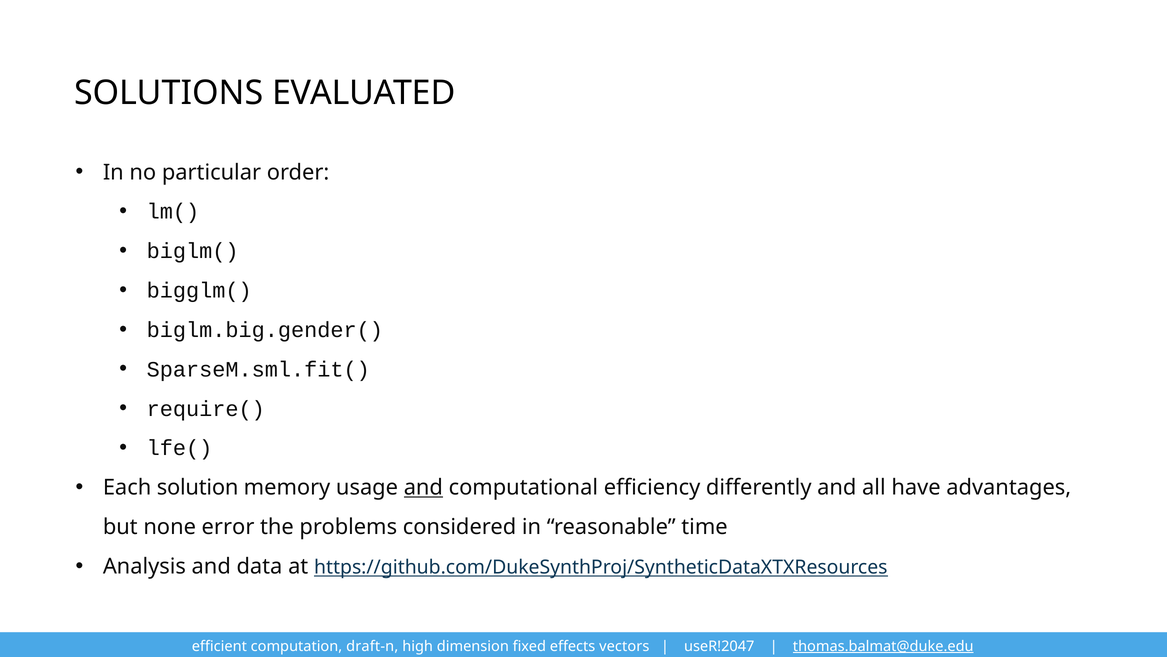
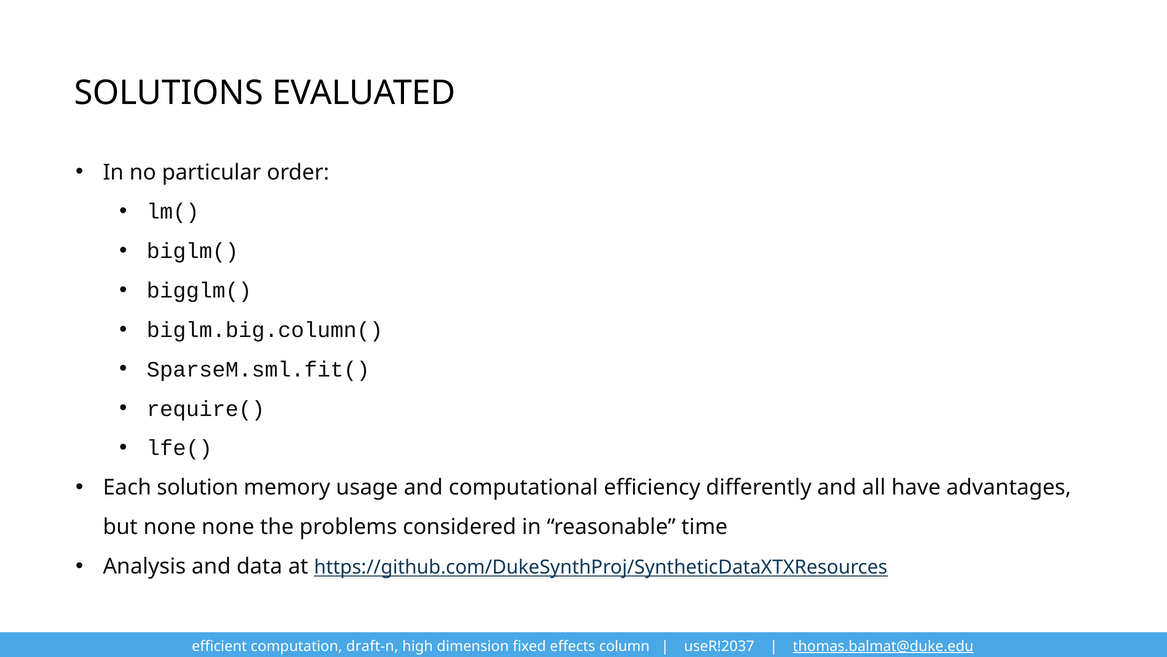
biglm.big.gender(: biglm.big.gender( -> biglm.big.column(
and at (423, 487) underline: present -> none
none error: error -> none
vectors: vectors -> column
useR!2047: useR!2047 -> useR!2037
